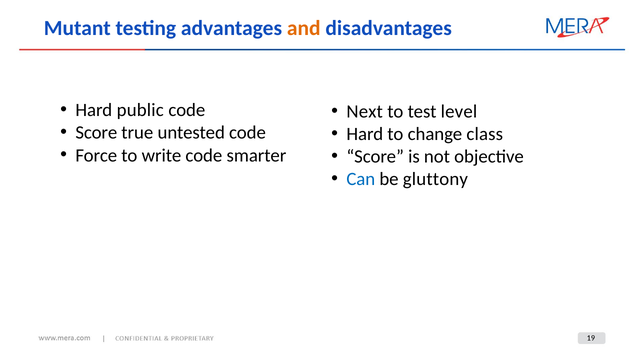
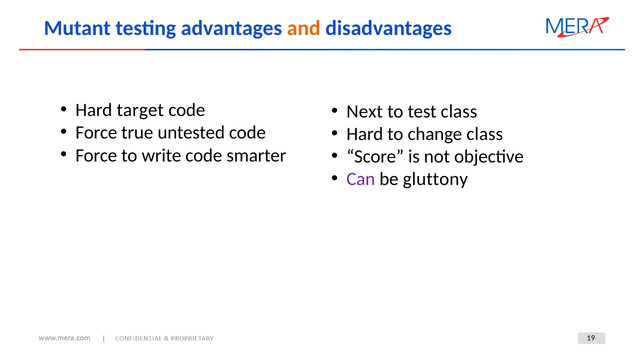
public: public -> target
test level: level -> class
Score at (96, 133): Score -> Force
Can colour: blue -> purple
